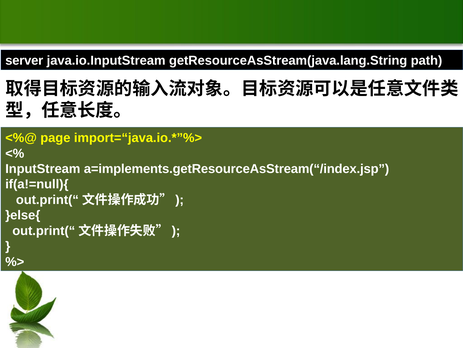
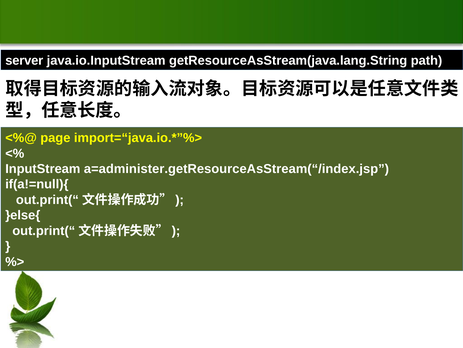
a=implements.getResourceAsStream(“/index.jsp: a=implements.getResourceAsStream(“/index.jsp -> a=administer.getResourceAsStream(“/index.jsp
